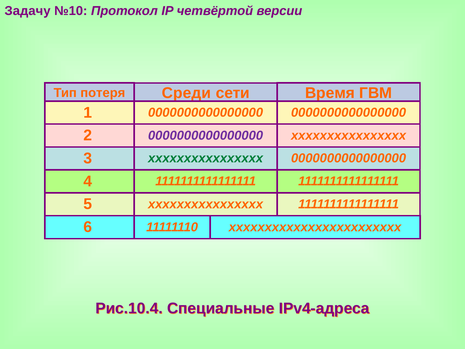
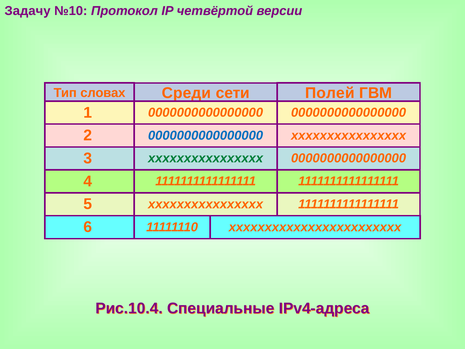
Время: Время -> Полей
потеря: потеря -> словах
0000000000000000 at (206, 135) colour: purple -> blue
